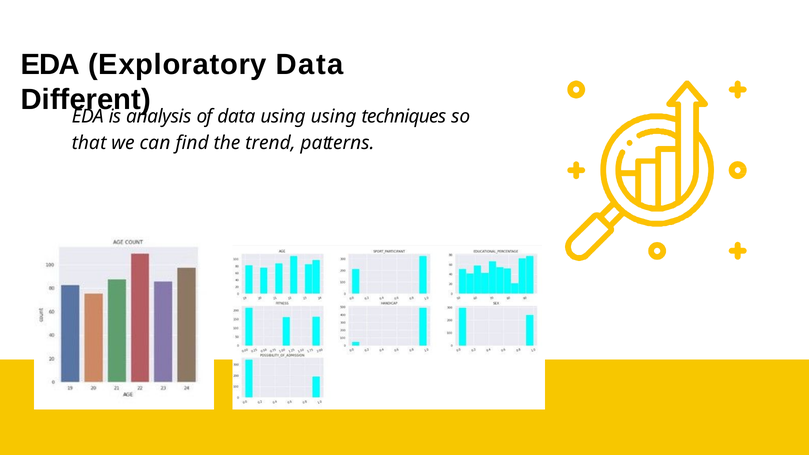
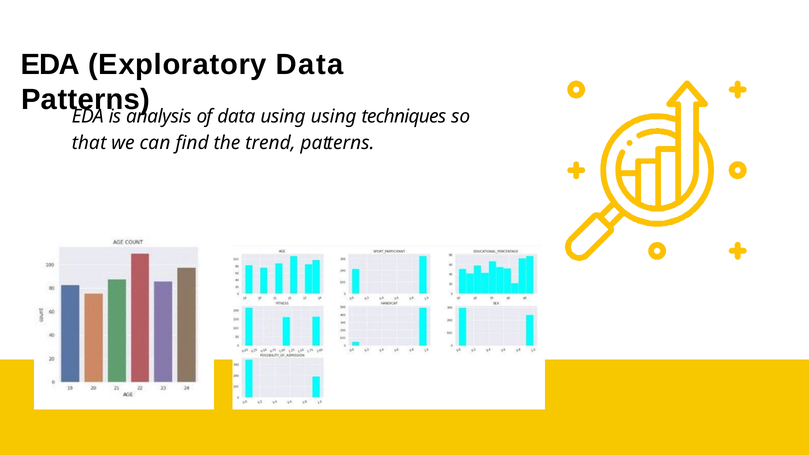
Different at (86, 100): Different -> Patterns
